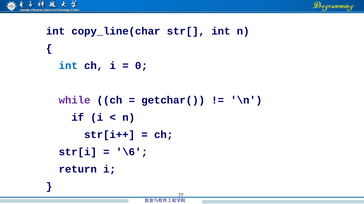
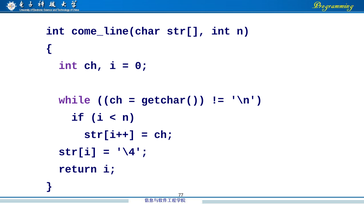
copy_line(char: copy_line(char -> come_line(char
int at (68, 66) colour: blue -> purple
\6: \6 -> \4
